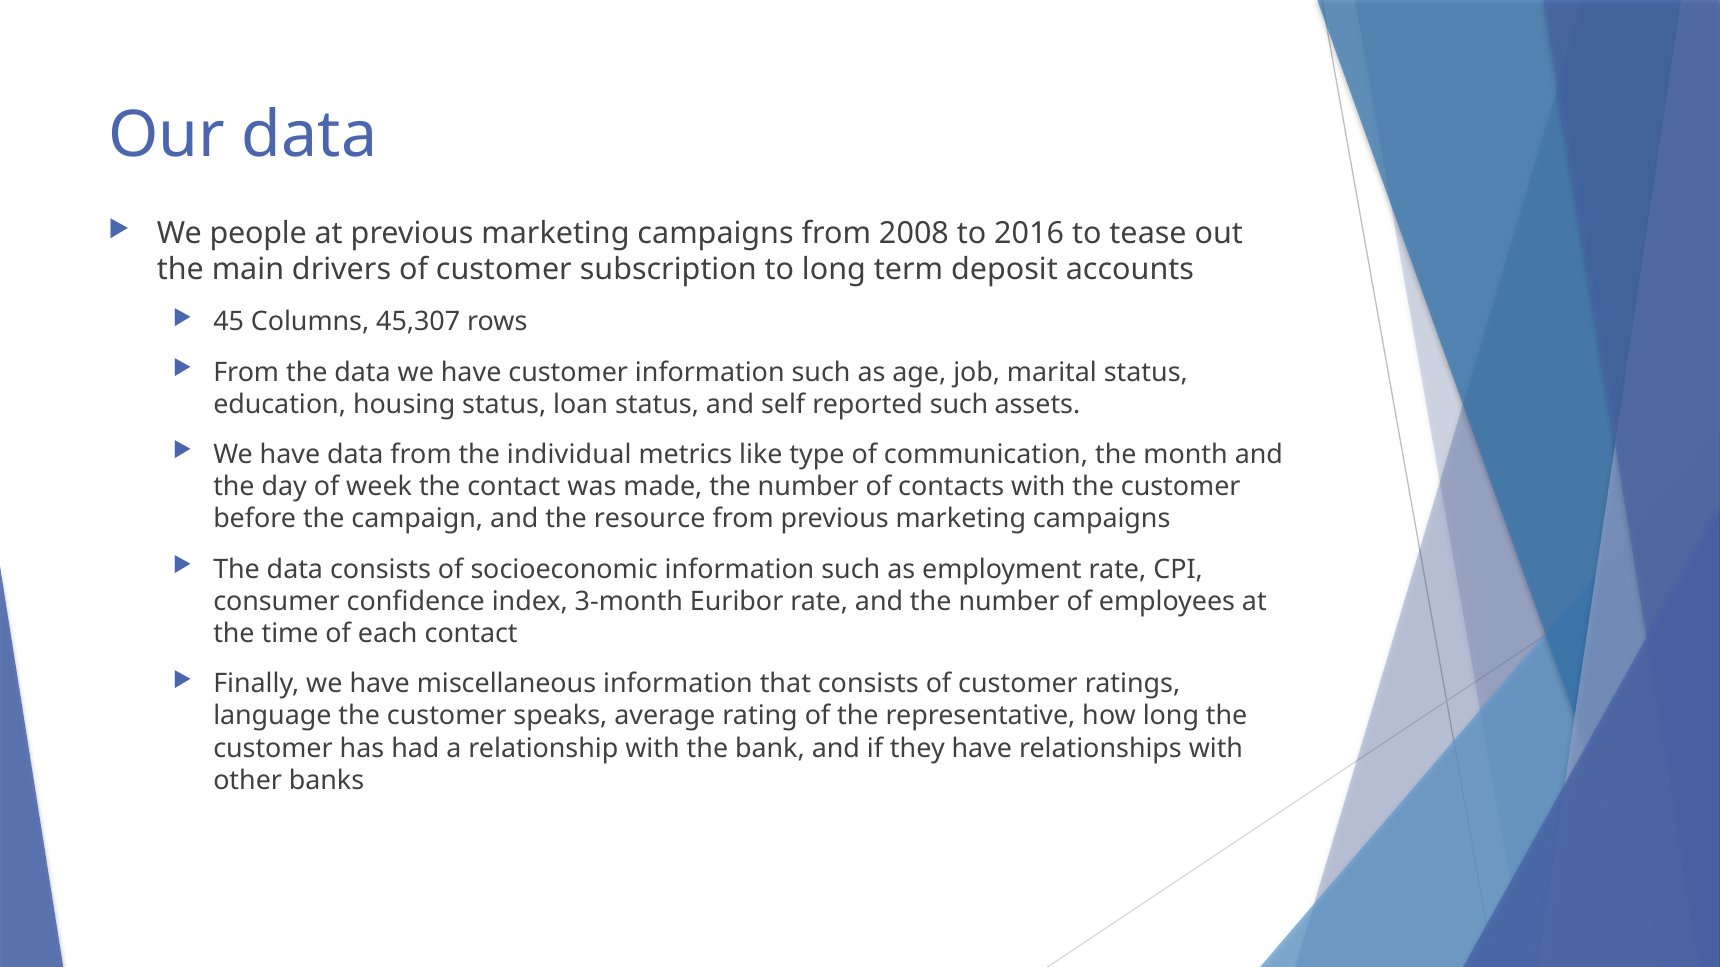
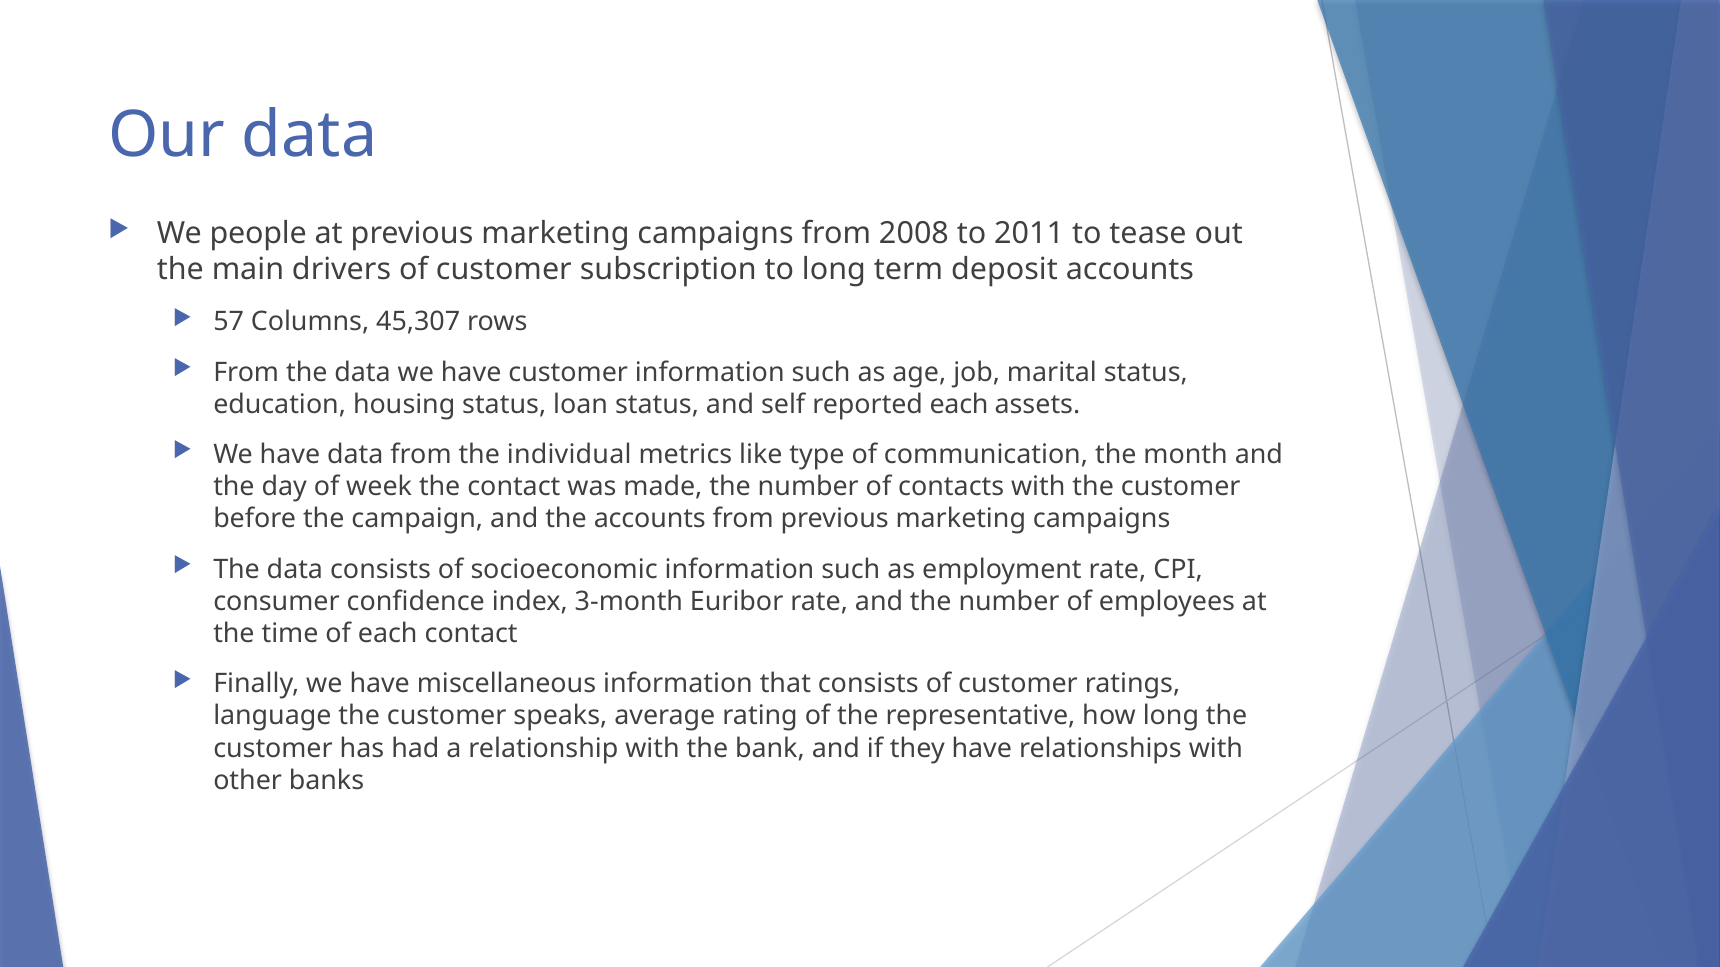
2016: 2016 -> 2011
45: 45 -> 57
reported such: such -> each
the resource: resource -> accounts
